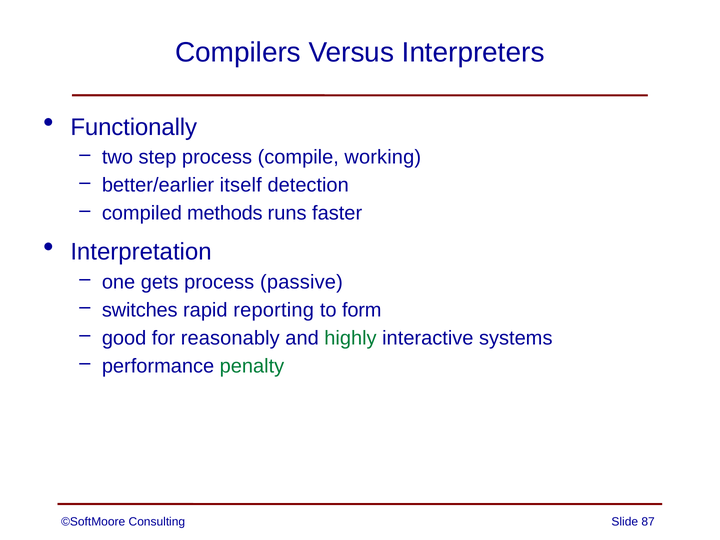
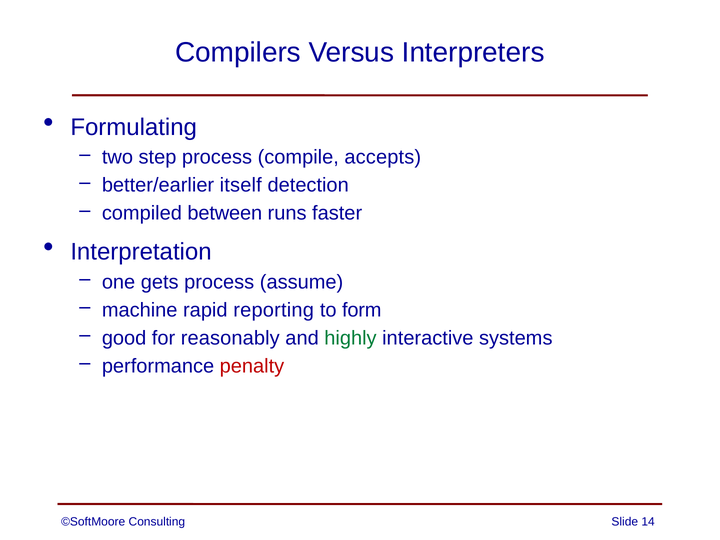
Functionally: Functionally -> Formulating
working: working -> accepts
methods: methods -> between
passive: passive -> assume
switches: switches -> machine
penalty colour: green -> red
87: 87 -> 14
